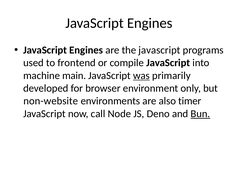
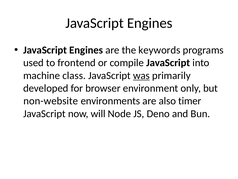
the javascript: javascript -> keywords
main: main -> class
call: call -> will
Bun underline: present -> none
